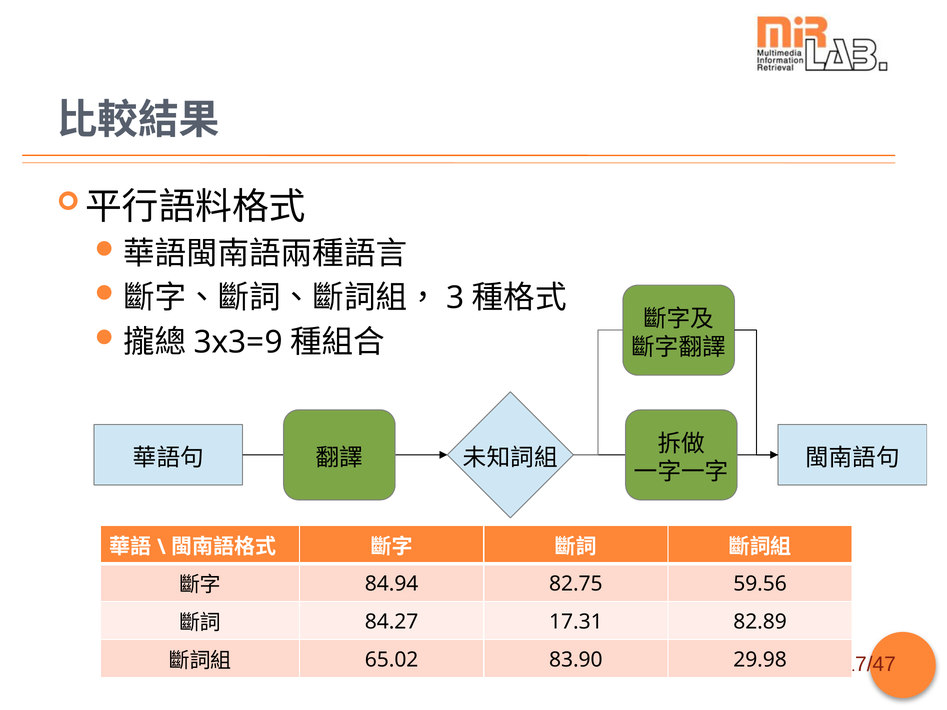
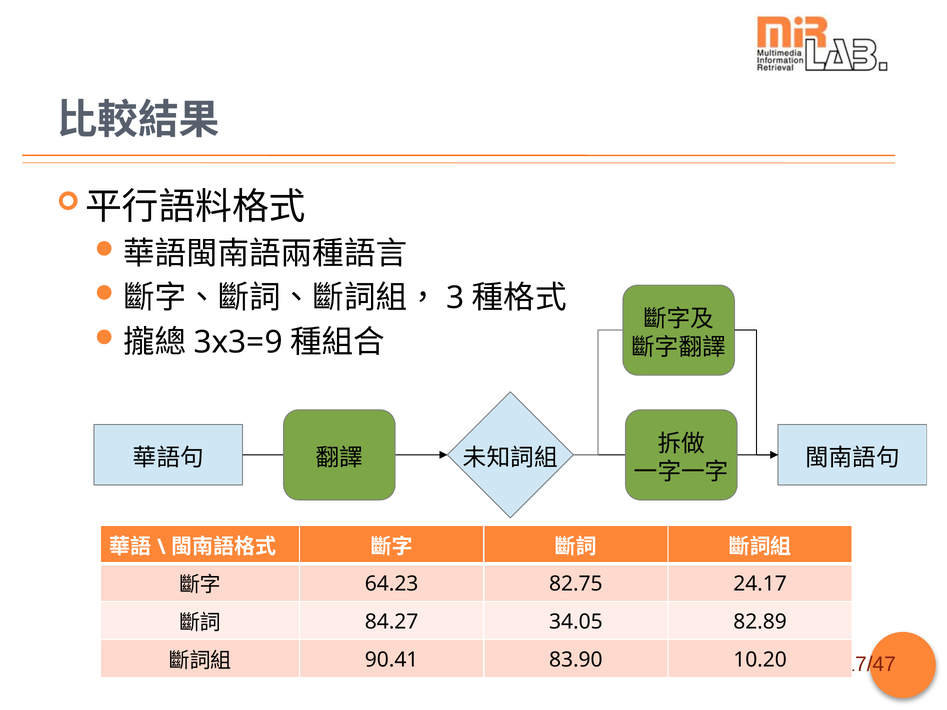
84.94: 84.94 -> 64.23
59.56: 59.56 -> 24.17
17.31: 17.31 -> 34.05
65.02: 65.02 -> 90.41
29.98: 29.98 -> 10.20
